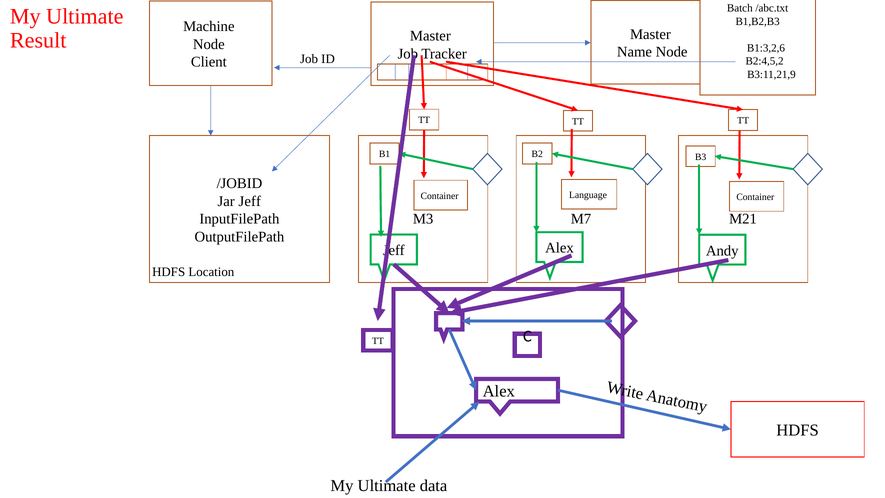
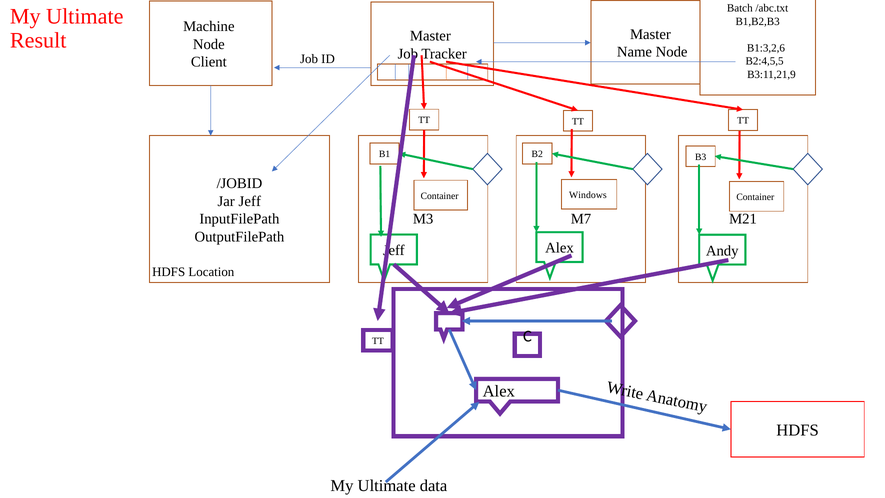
B2:4,5,2: B2:4,5,2 -> B2:4,5,5
Language: Language -> Windows
